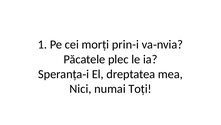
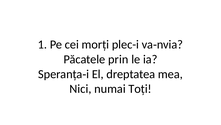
prin-i: prin-i -> plec-i
plec: plec -> prin
